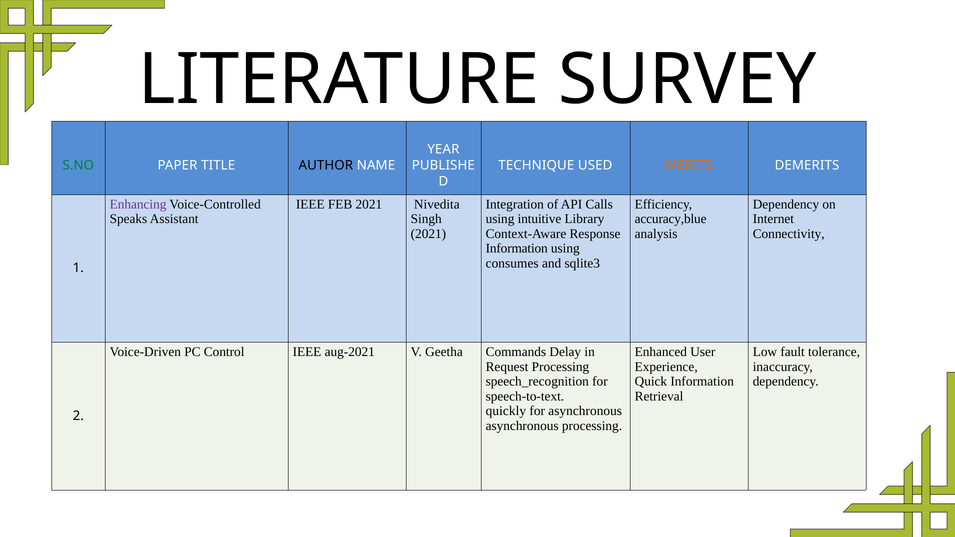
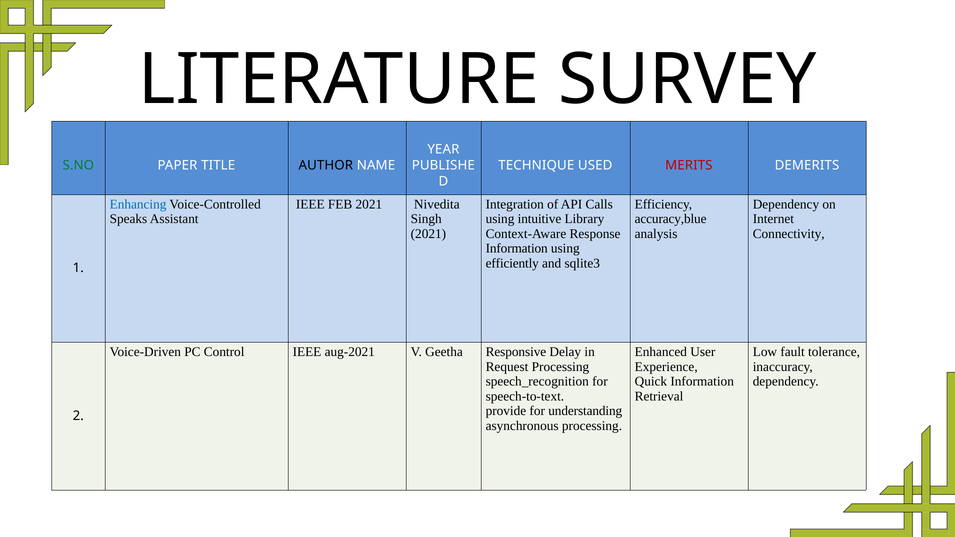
MERITS colour: orange -> red
Enhancing colour: purple -> blue
consumes: consumes -> efficiently
Commands: Commands -> Responsive
quickly: quickly -> provide
for asynchronous: asynchronous -> understanding
